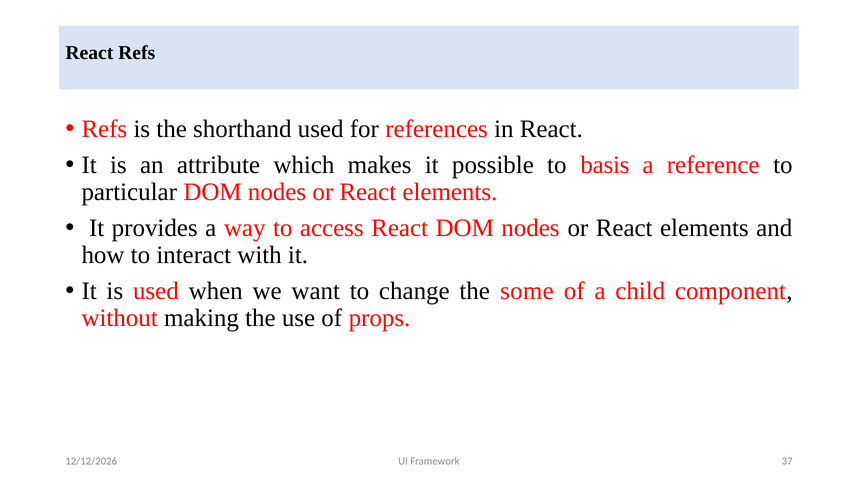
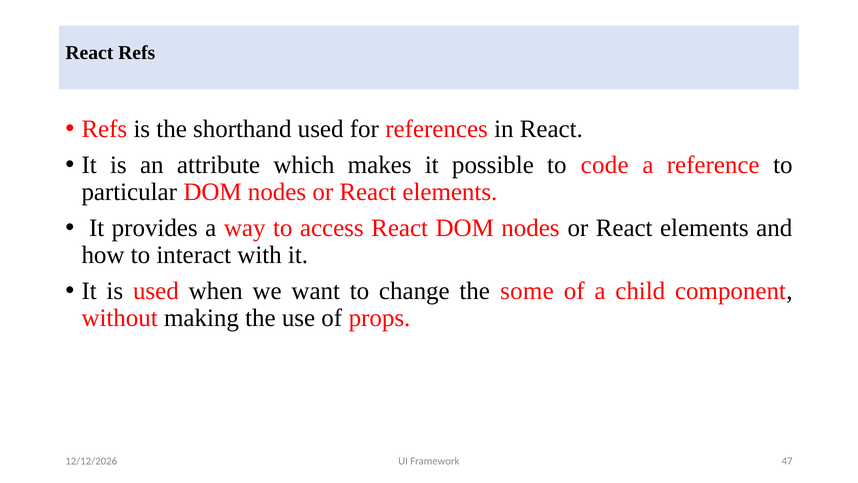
basis: basis -> code
37: 37 -> 47
